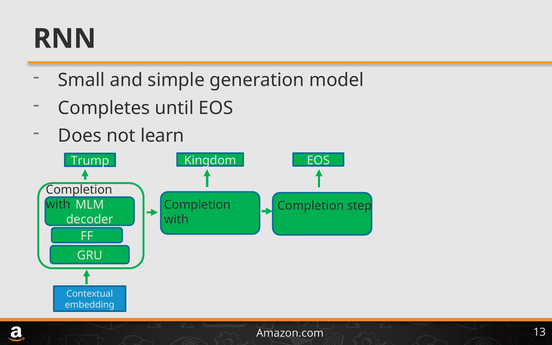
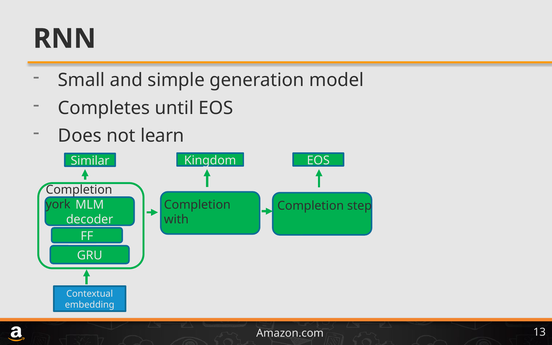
Trump: Trump -> Similar
with at (58, 205): with -> york
